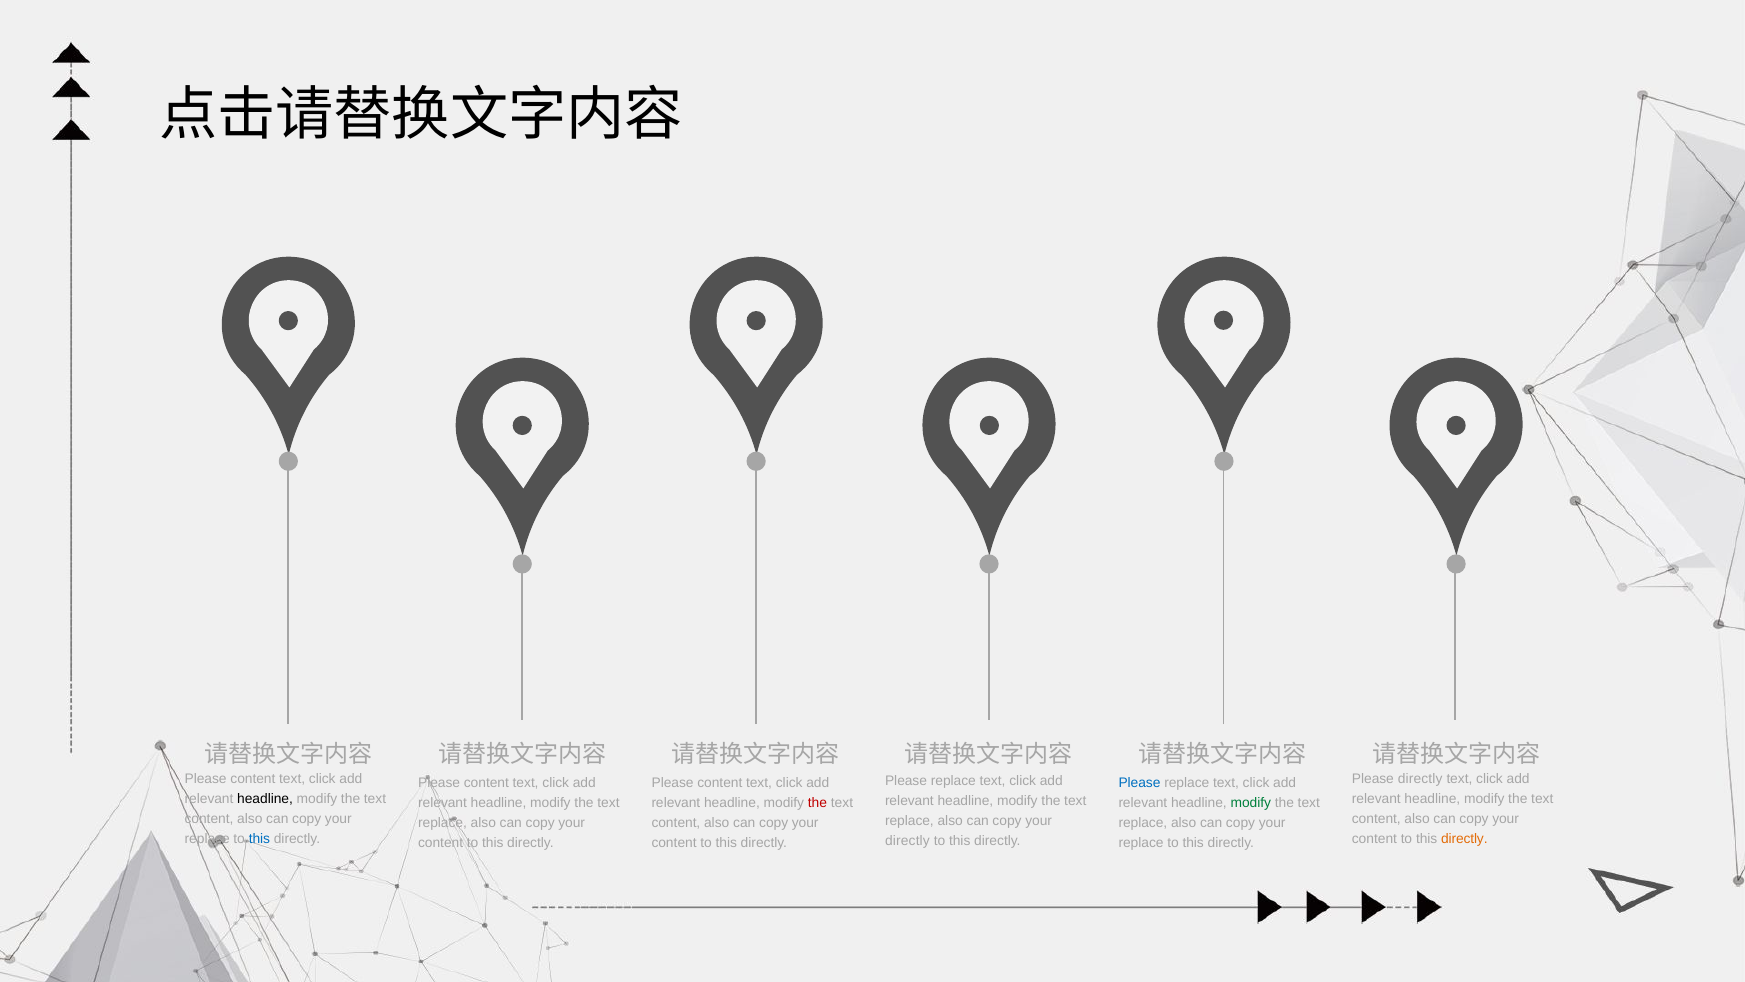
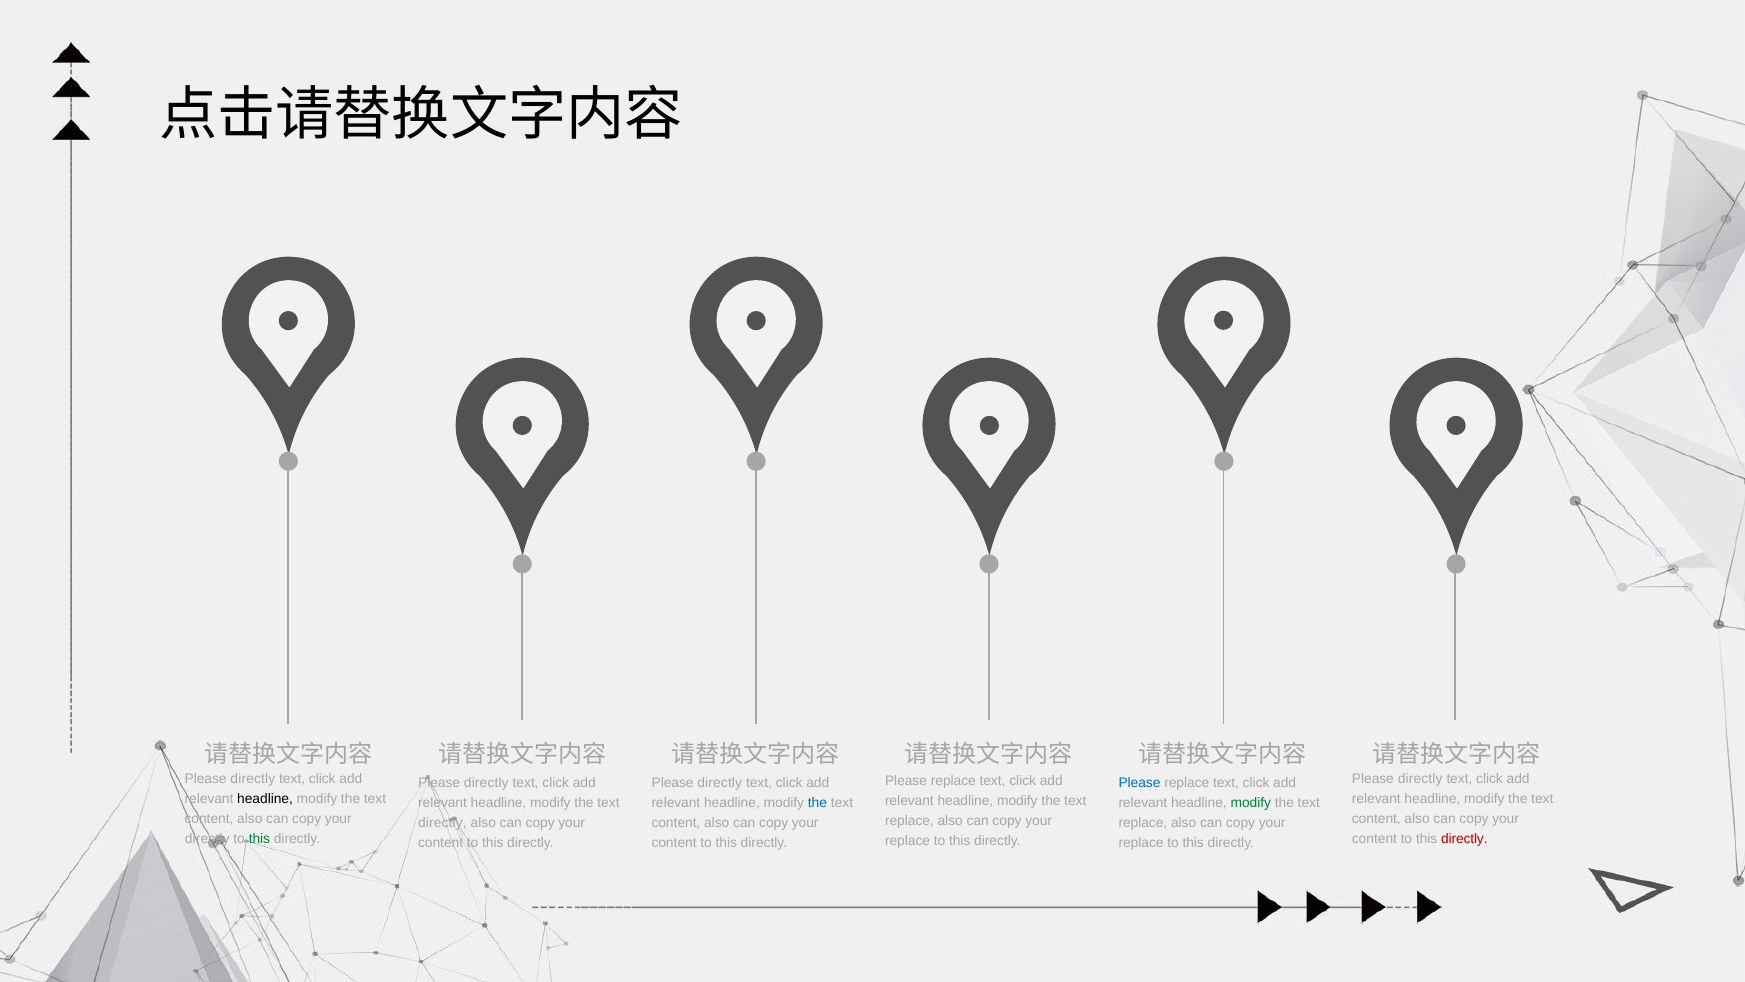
content at (253, 779): content -> directly
content at (486, 783): content -> directly
content at (720, 783): content -> directly
the at (817, 803) colour: red -> blue
replace at (443, 822): replace -> directly
replace at (207, 838): replace -> directly
this at (259, 838) colour: blue -> green
directly at (1464, 838) colour: orange -> red
directly at (907, 840): directly -> replace
